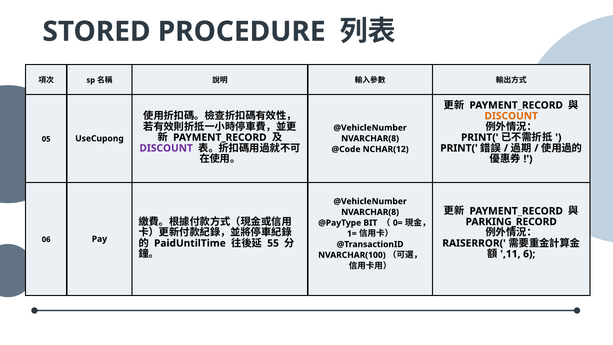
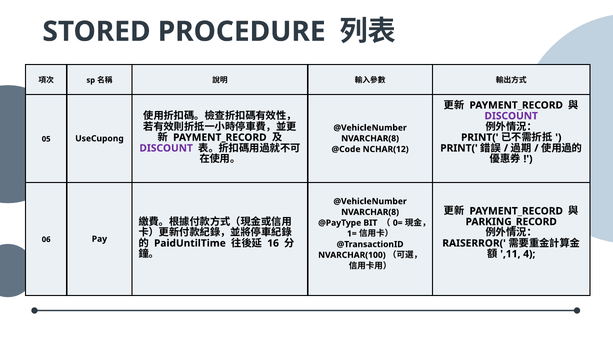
DISCOUNT at (511, 116) colour: orange -> purple
55: 55 -> 16
6: 6 -> 4
